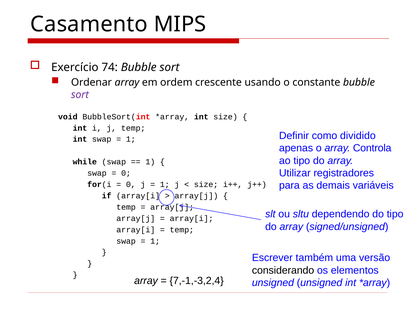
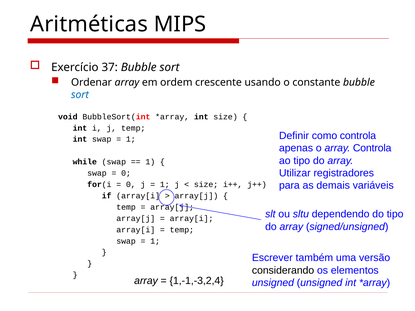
Casamento: Casamento -> Aritméticas
74: 74 -> 37
sort at (80, 95) colour: purple -> blue
como dividido: dividido -> controla
7,-1,-3,2,4: 7,-1,-3,2,4 -> 1,-1,-3,2,4
